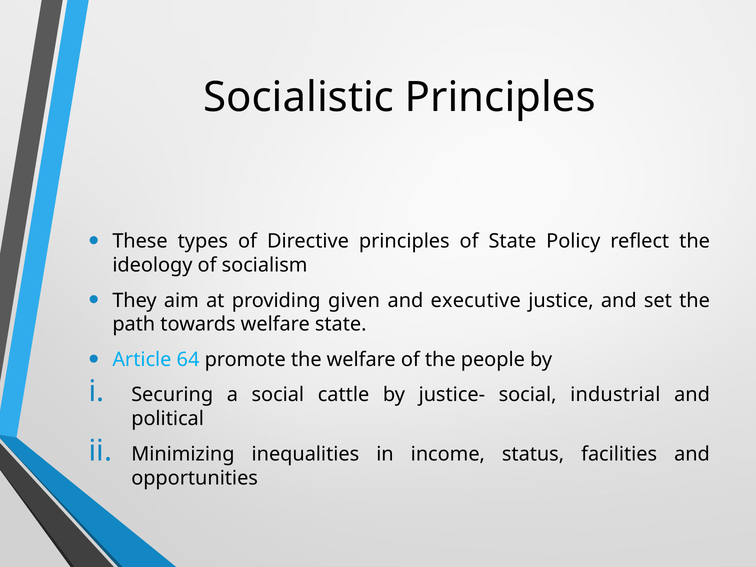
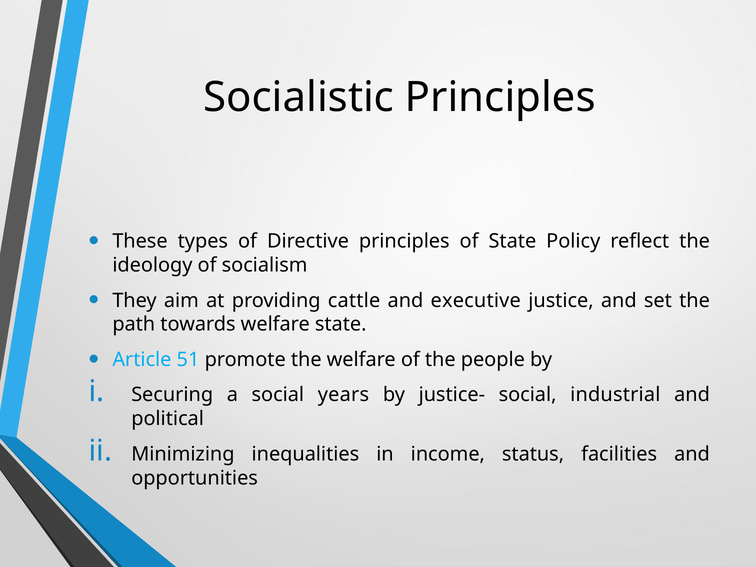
given: given -> cattle
64: 64 -> 51
cattle: cattle -> years
